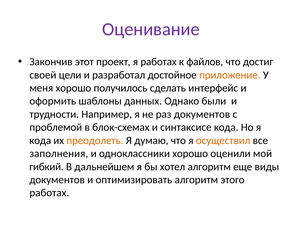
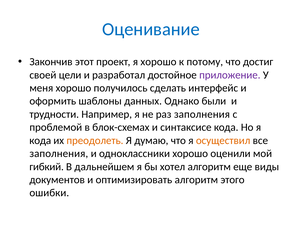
Оценивание colour: purple -> blue
я работах: работах -> хорошо
файлов: файлов -> потому
приложение colour: orange -> purple
раз документов: документов -> заполнения
работах at (49, 192): работах -> ошибки
